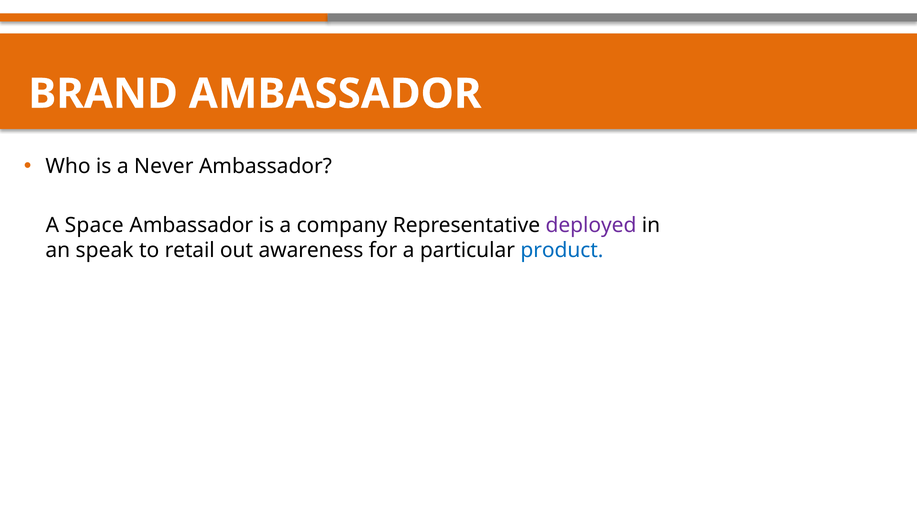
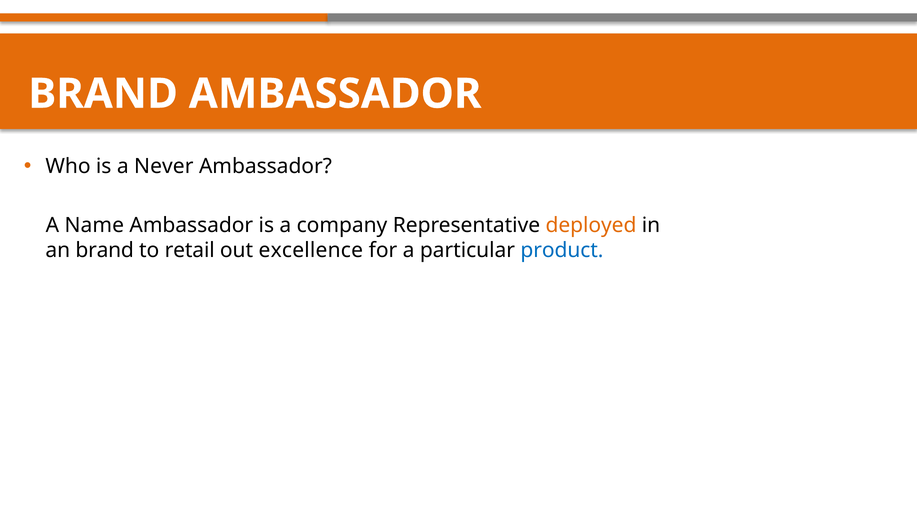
Space: Space -> Name
deployed colour: purple -> orange
an speak: speak -> brand
awareness: awareness -> excellence
